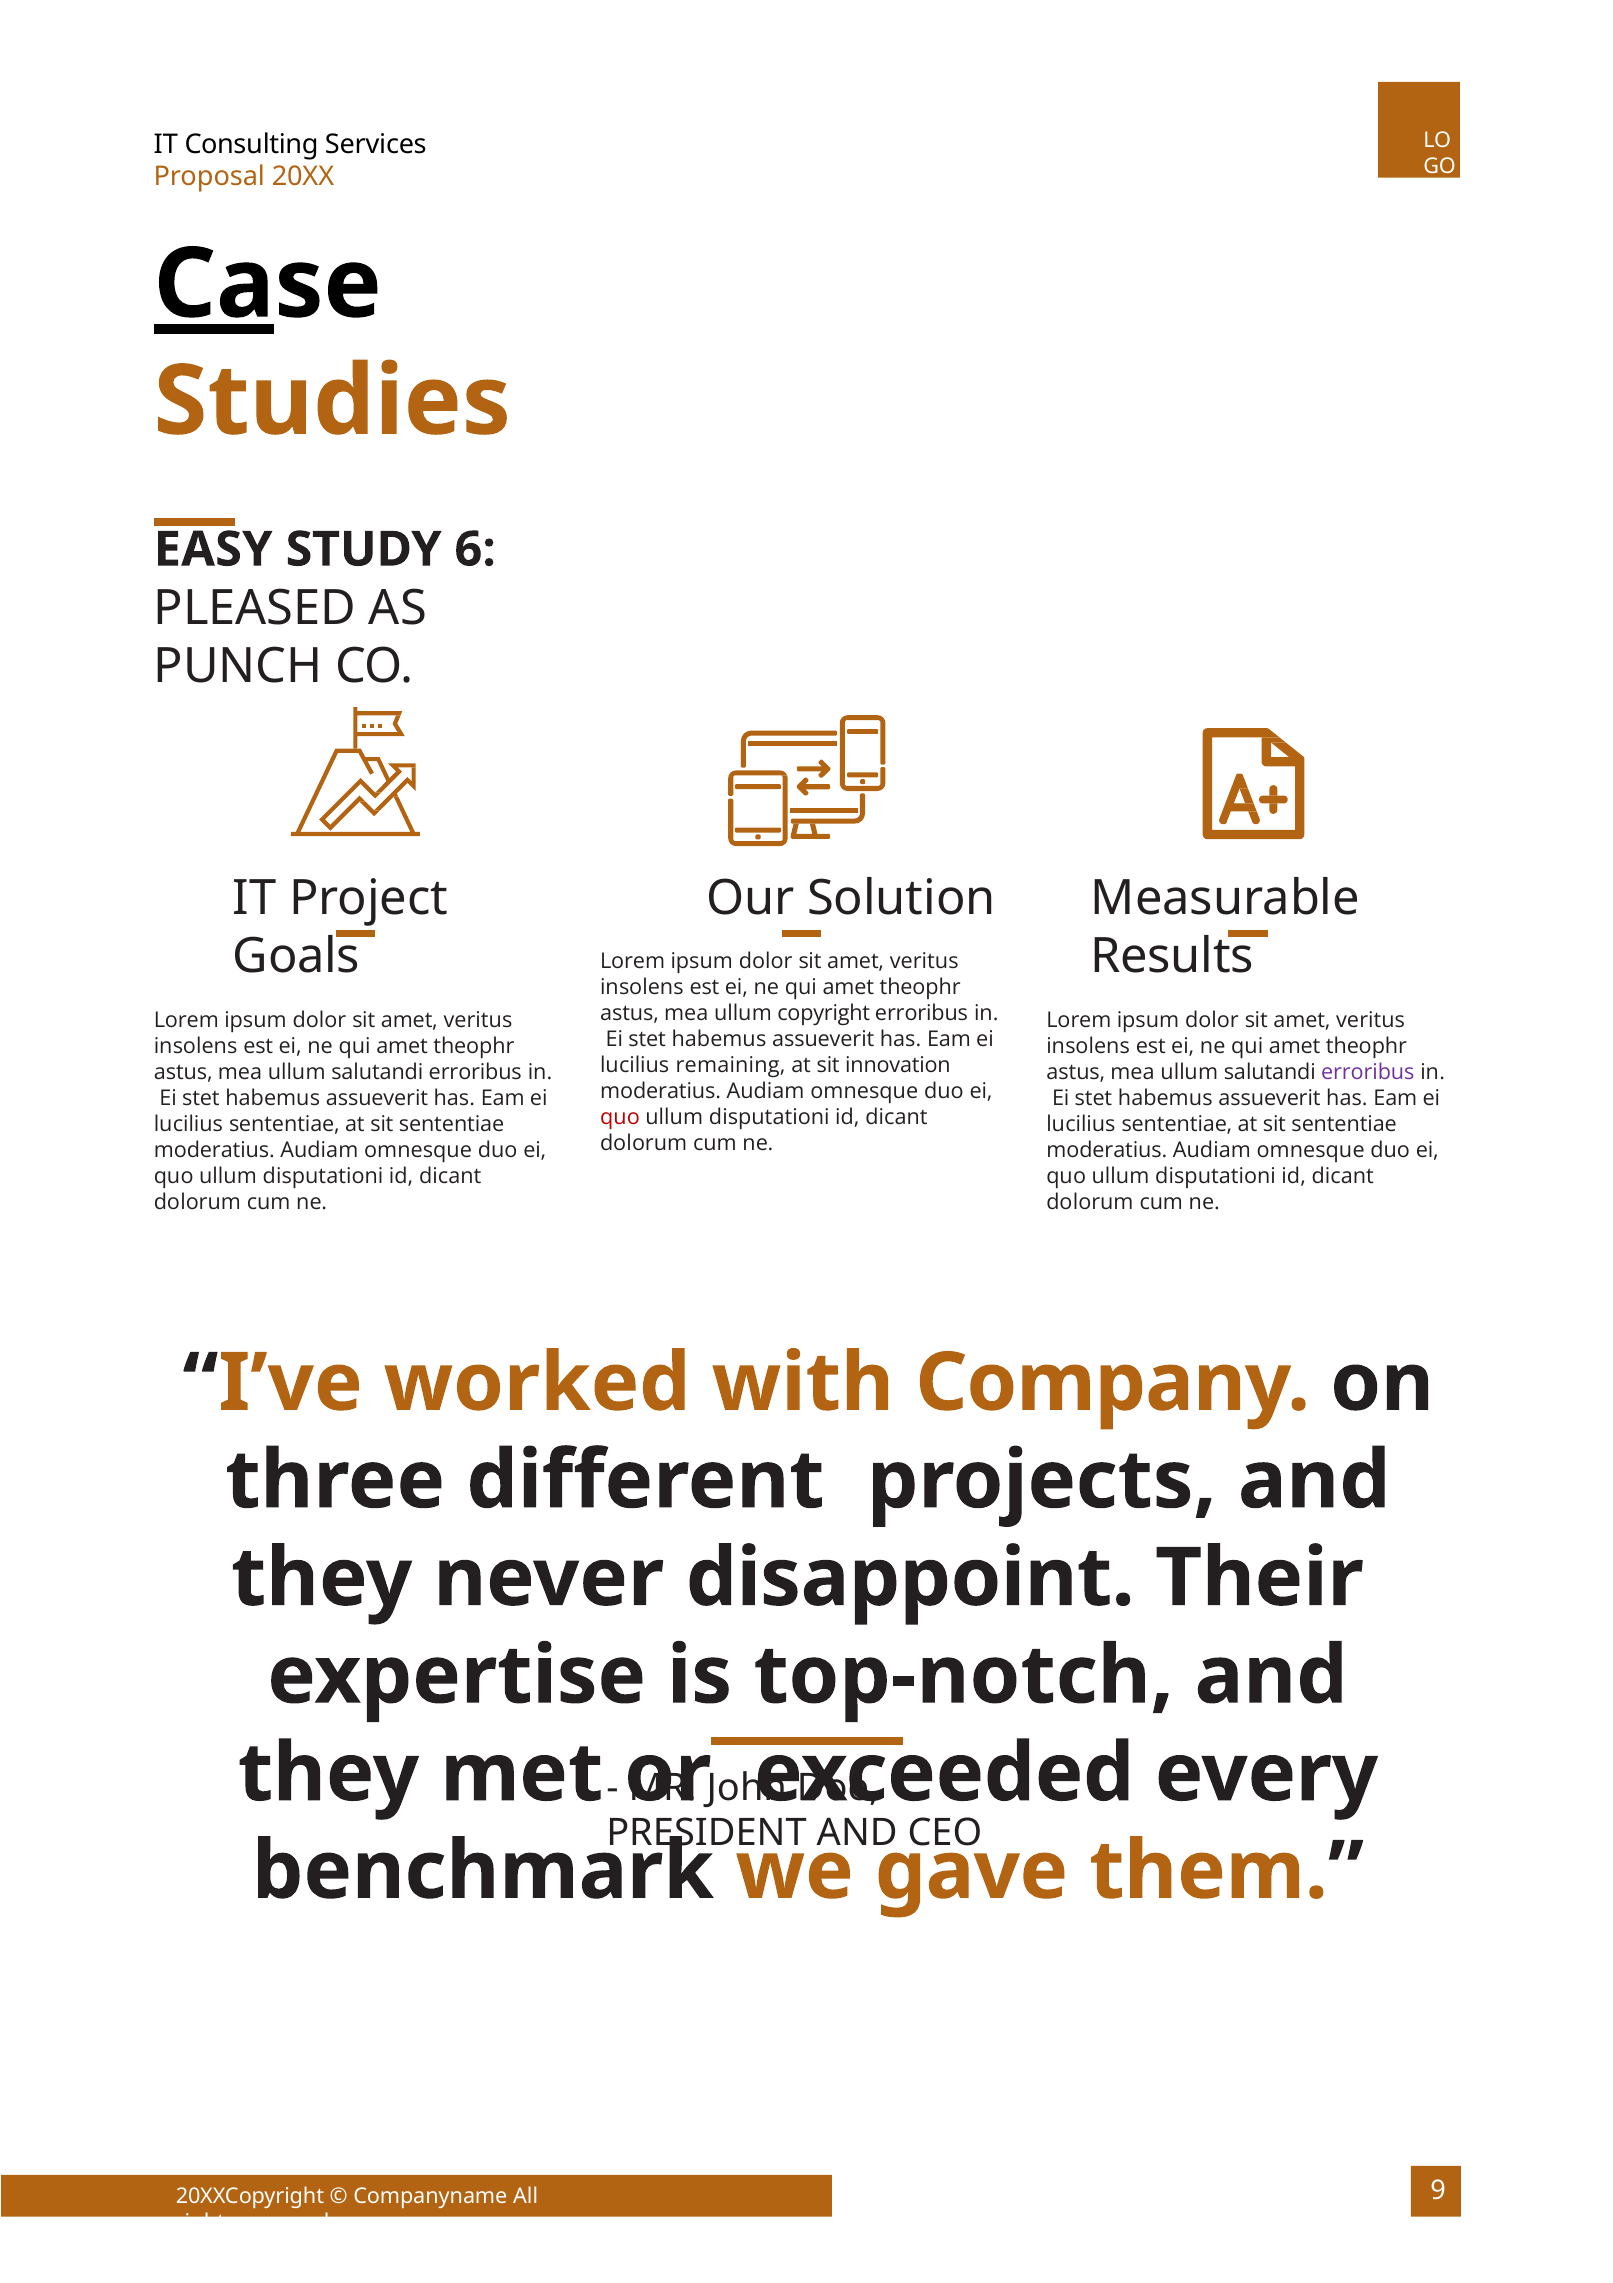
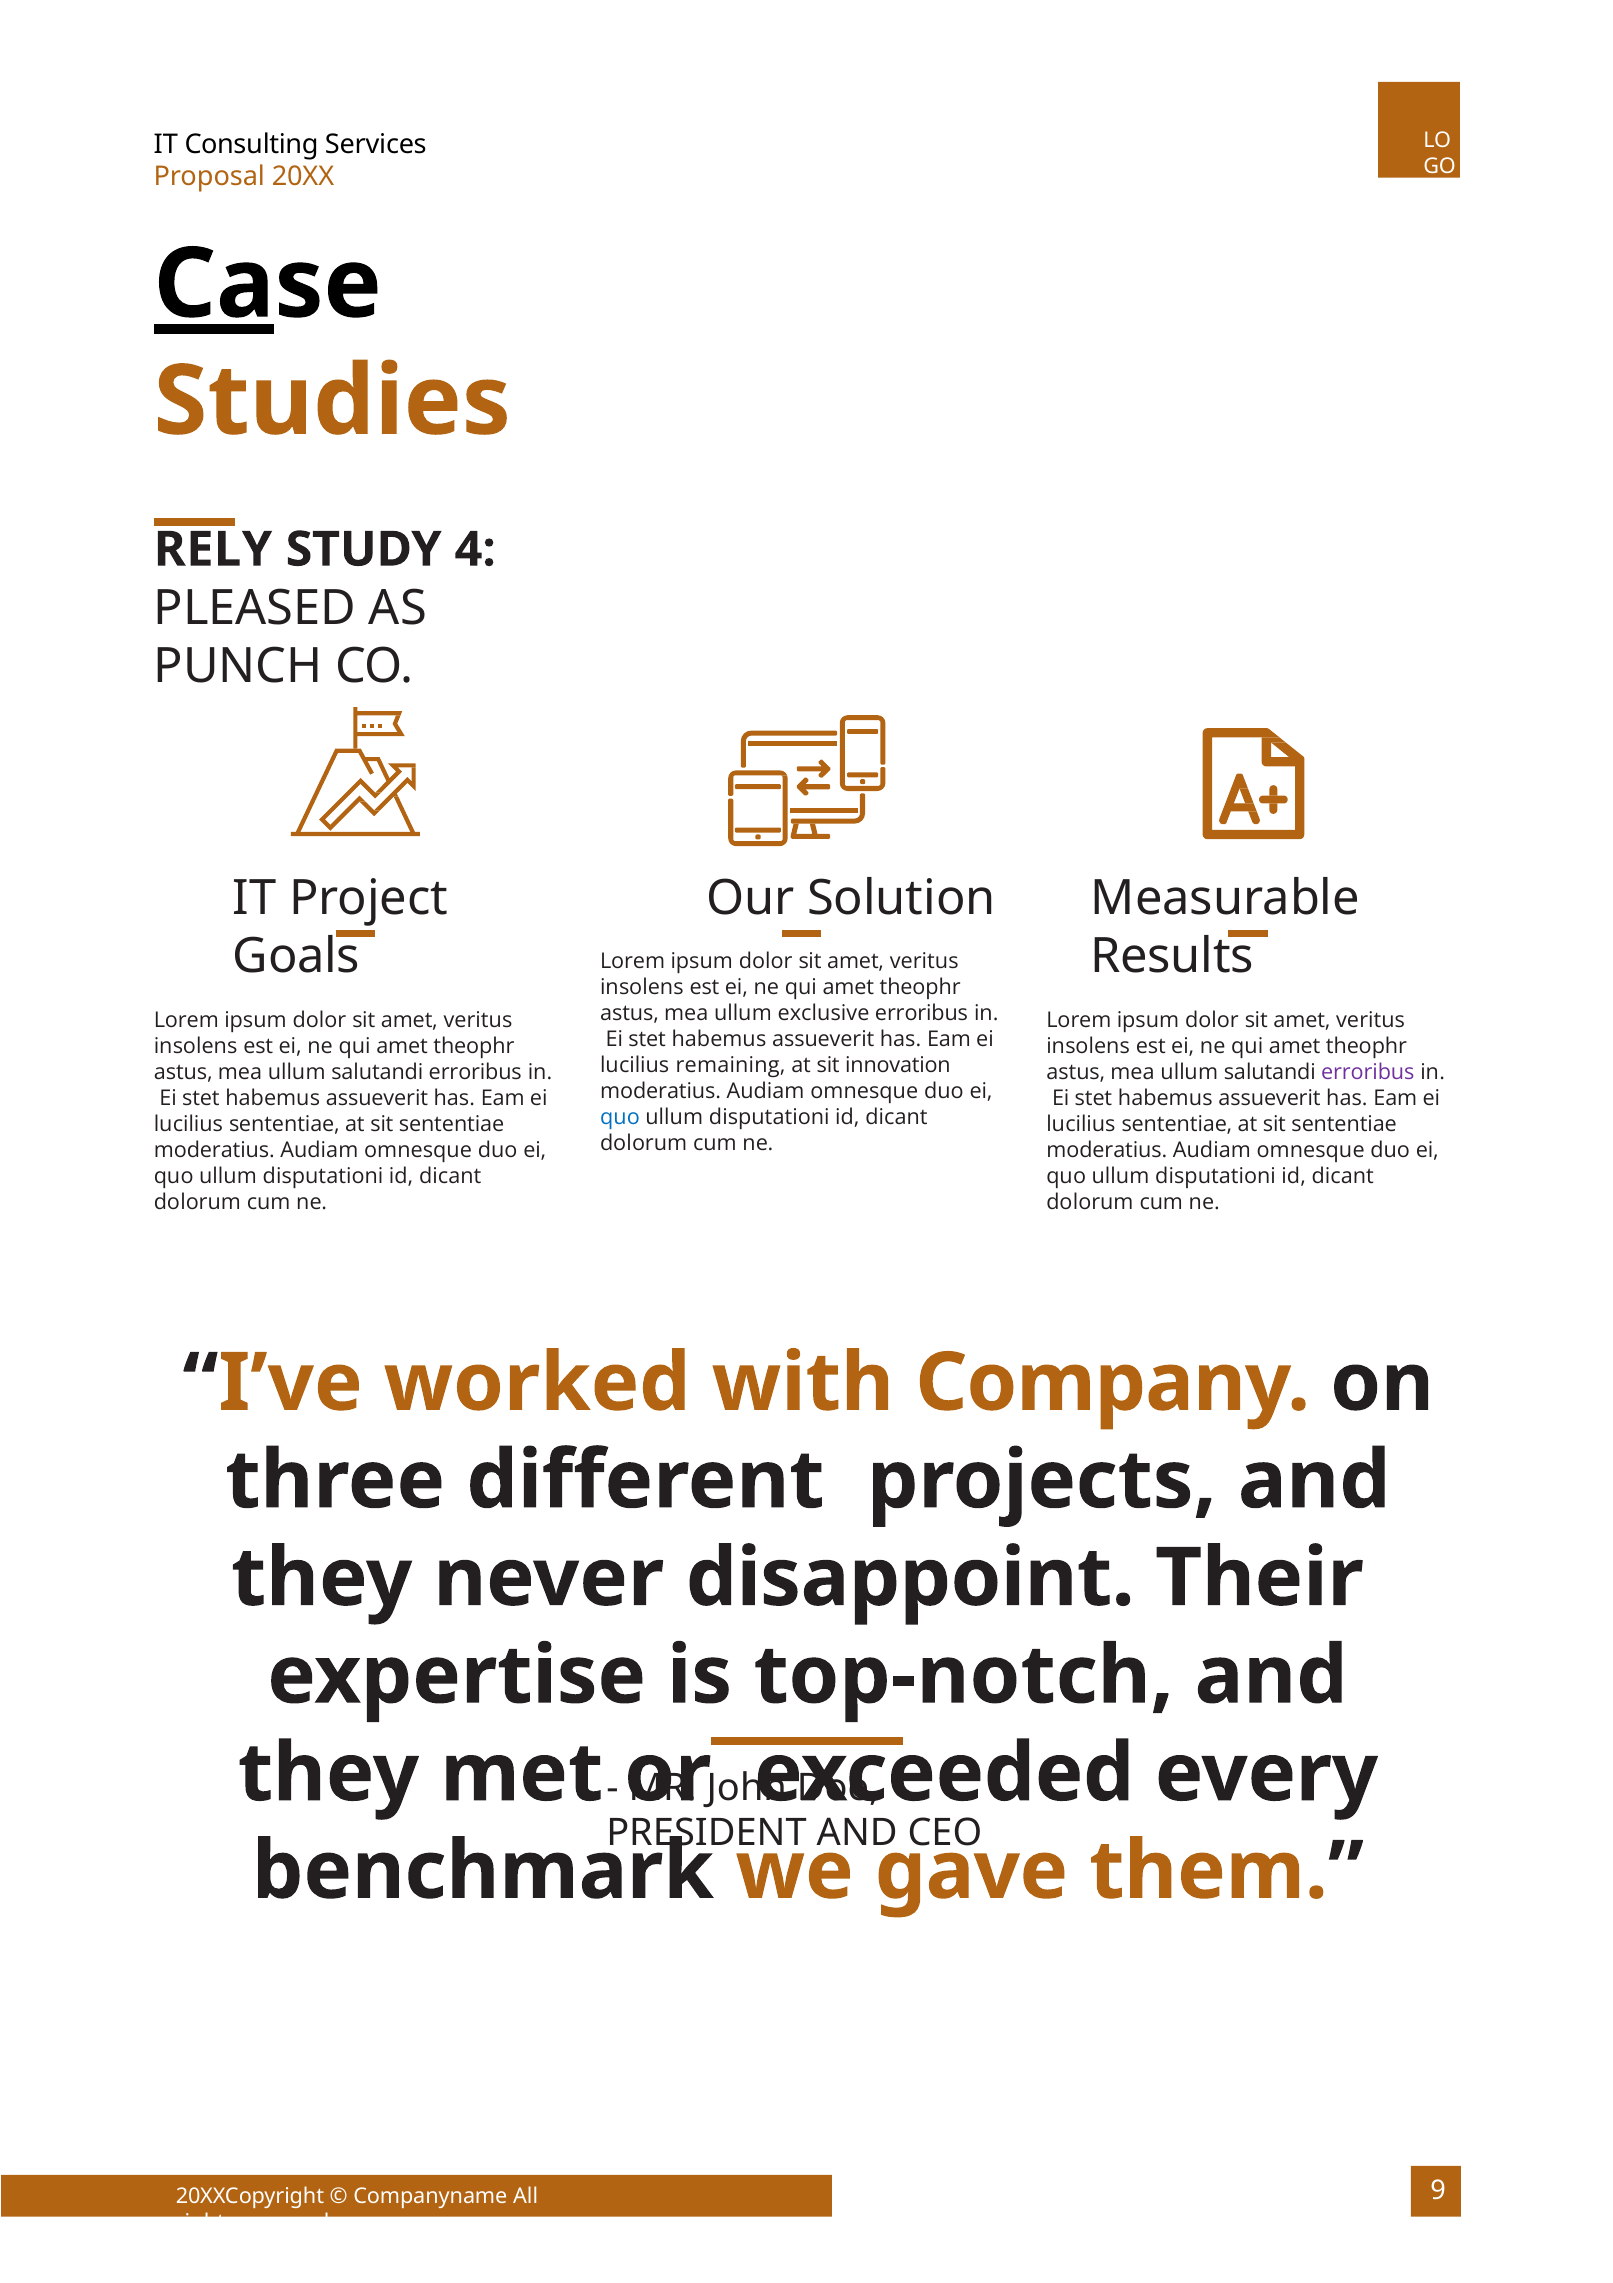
EASY: EASY -> RELY
6: 6 -> 4
copyright: copyright -> exclusive
quo at (620, 1117) colour: red -> blue
